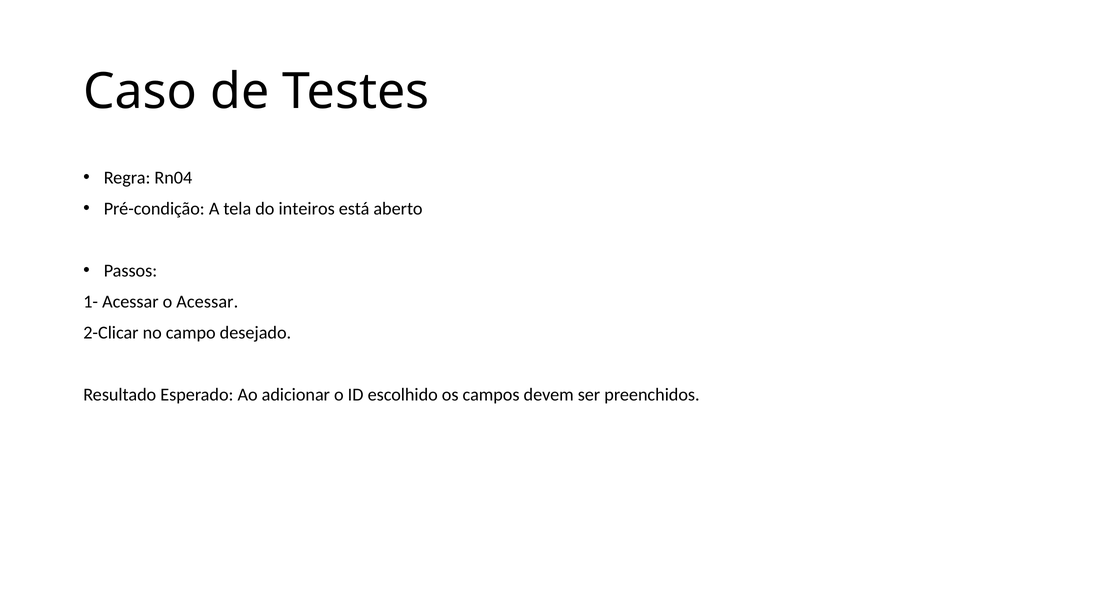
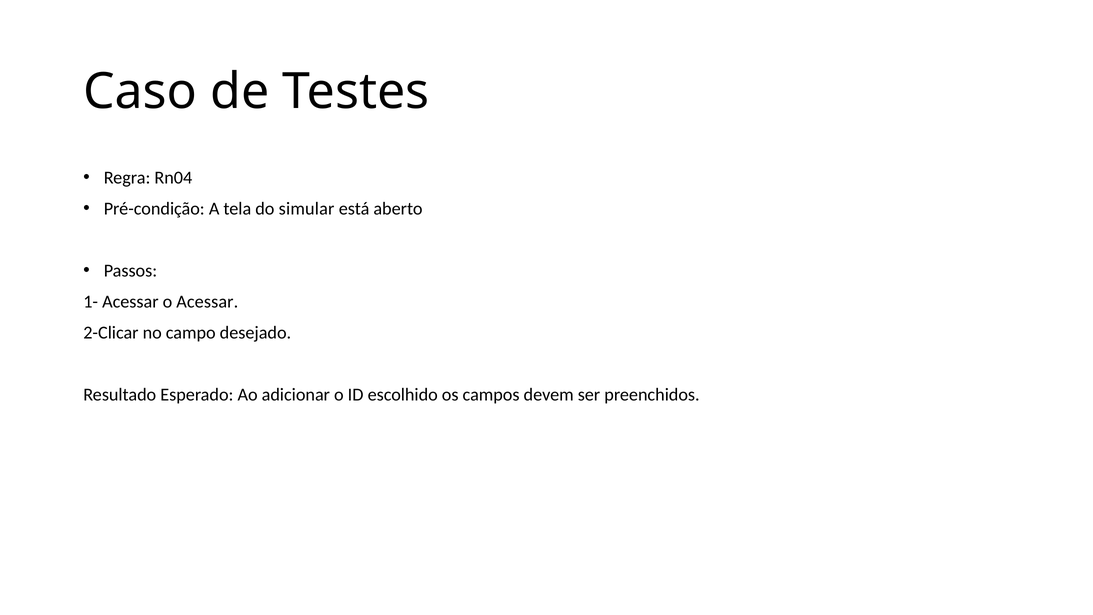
inteiros: inteiros -> simular
